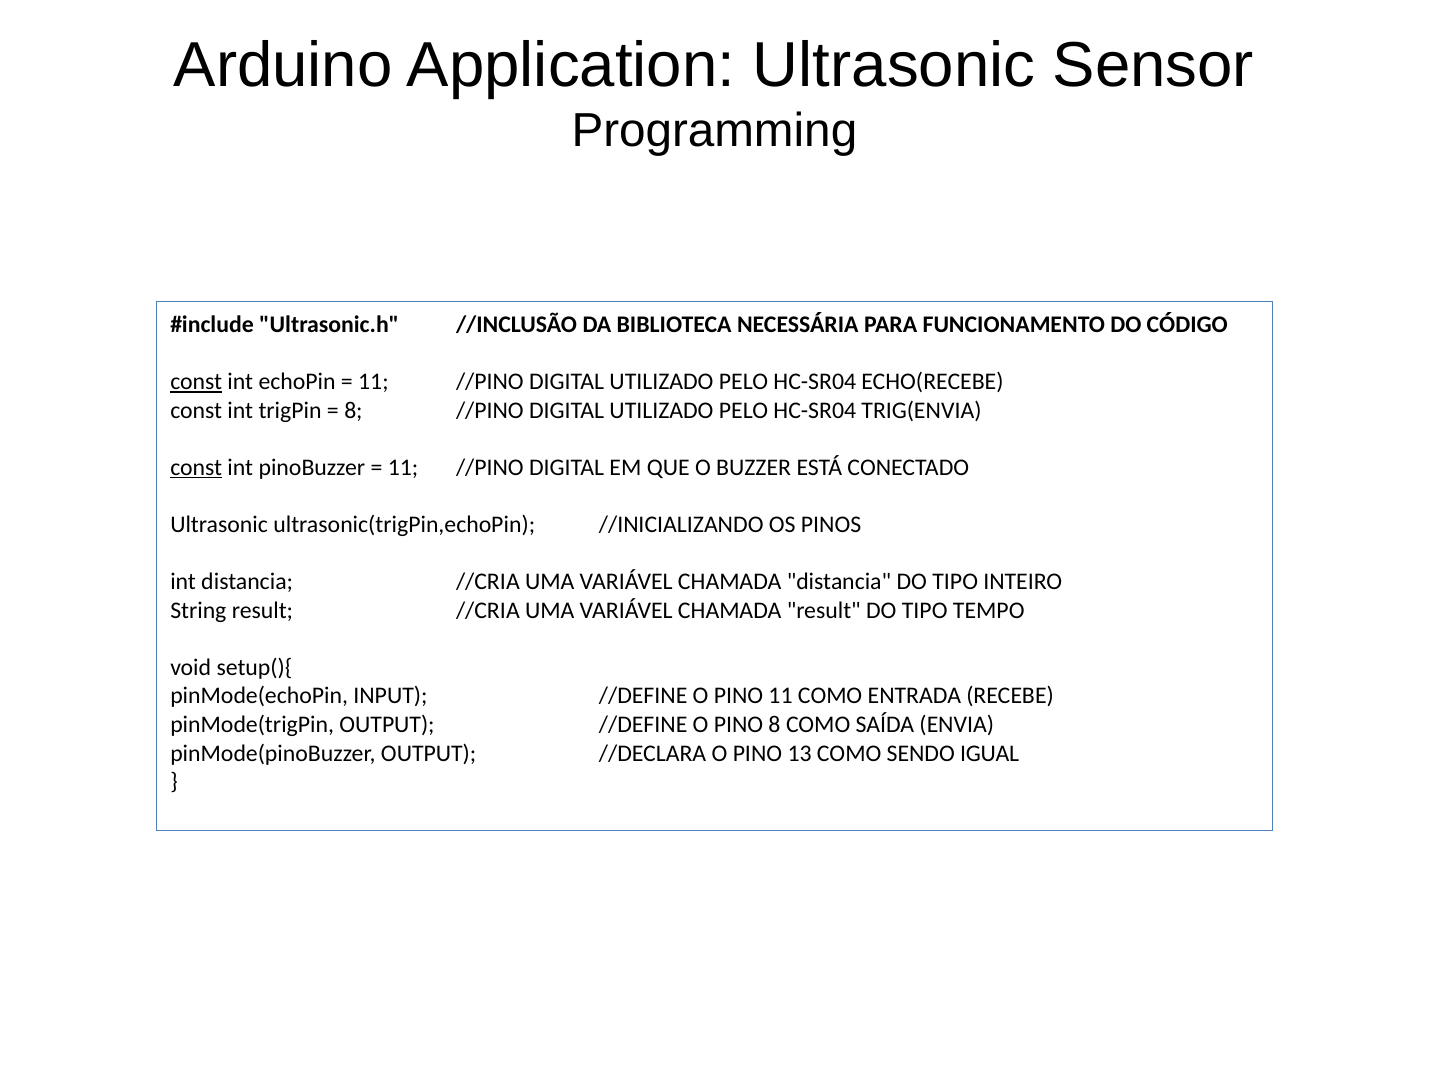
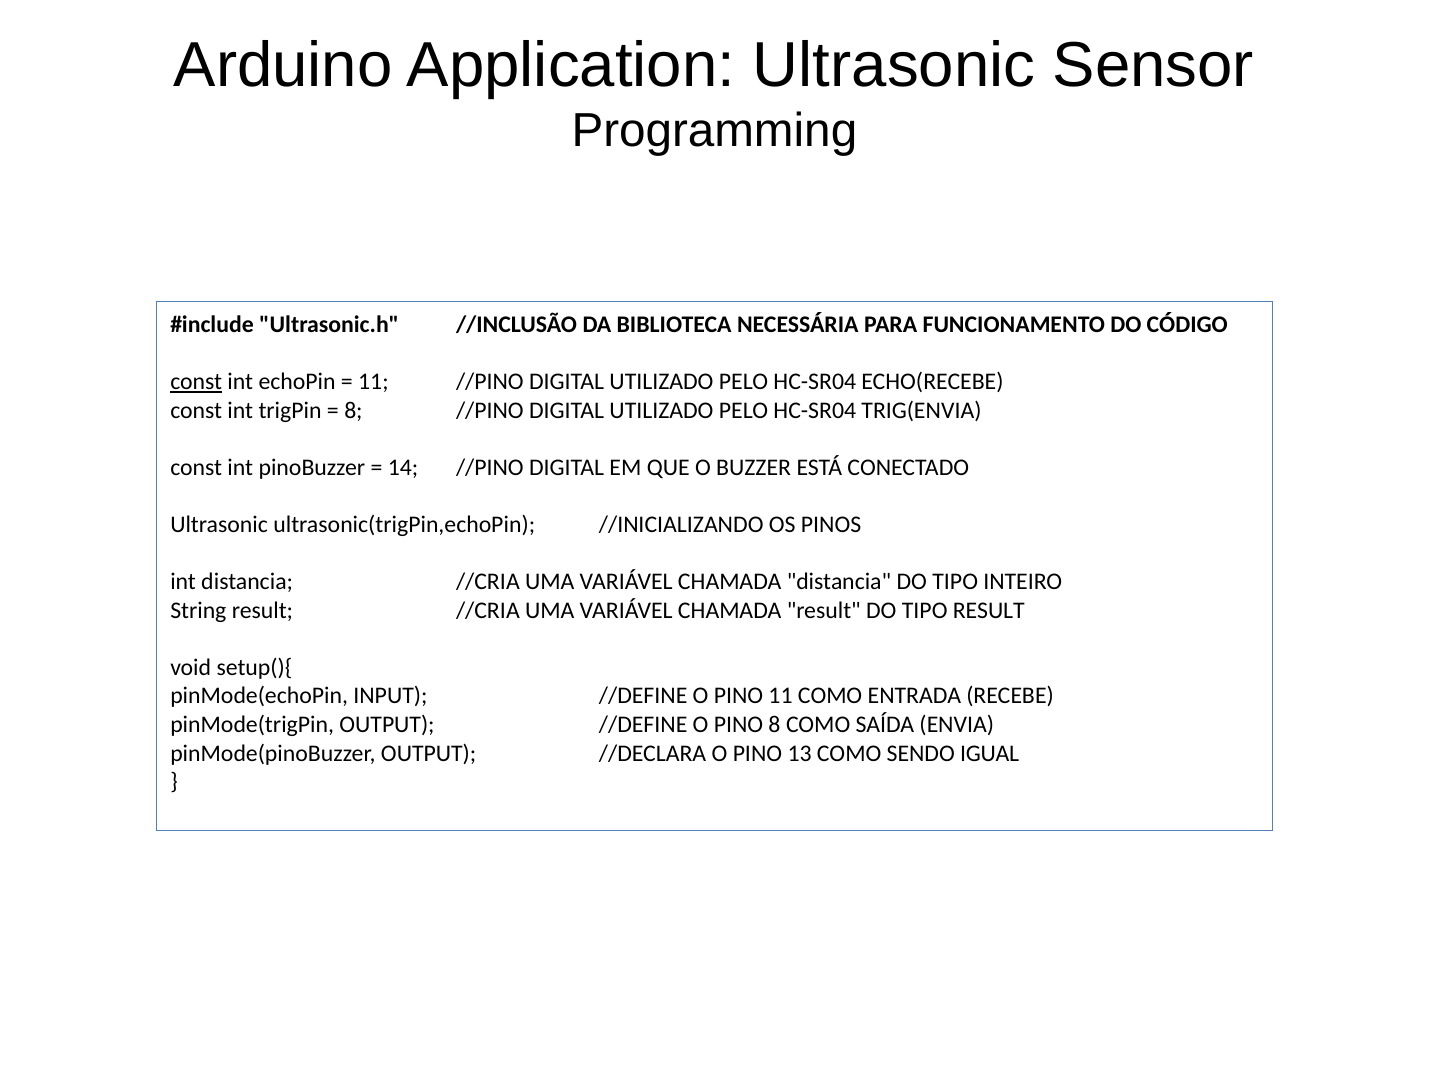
const at (196, 467) underline: present -> none
11 at (403, 467): 11 -> 14
TIPO TEMPO: TEMPO -> RESULT
